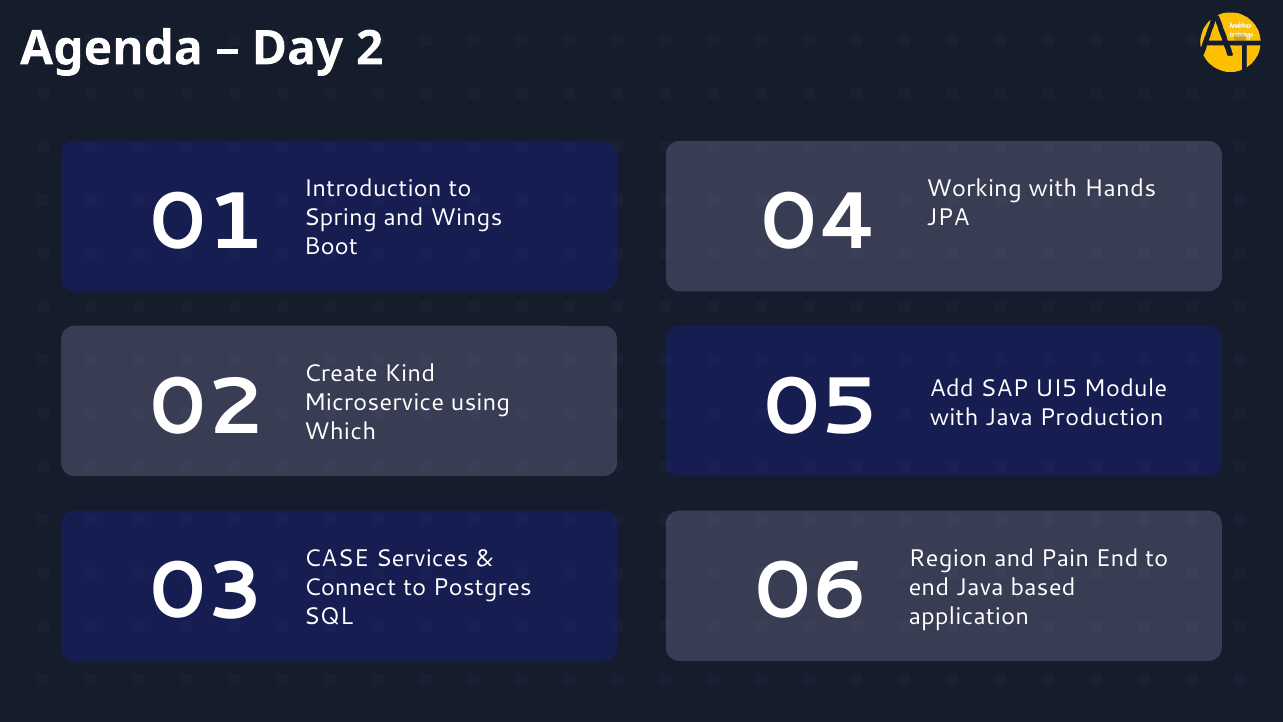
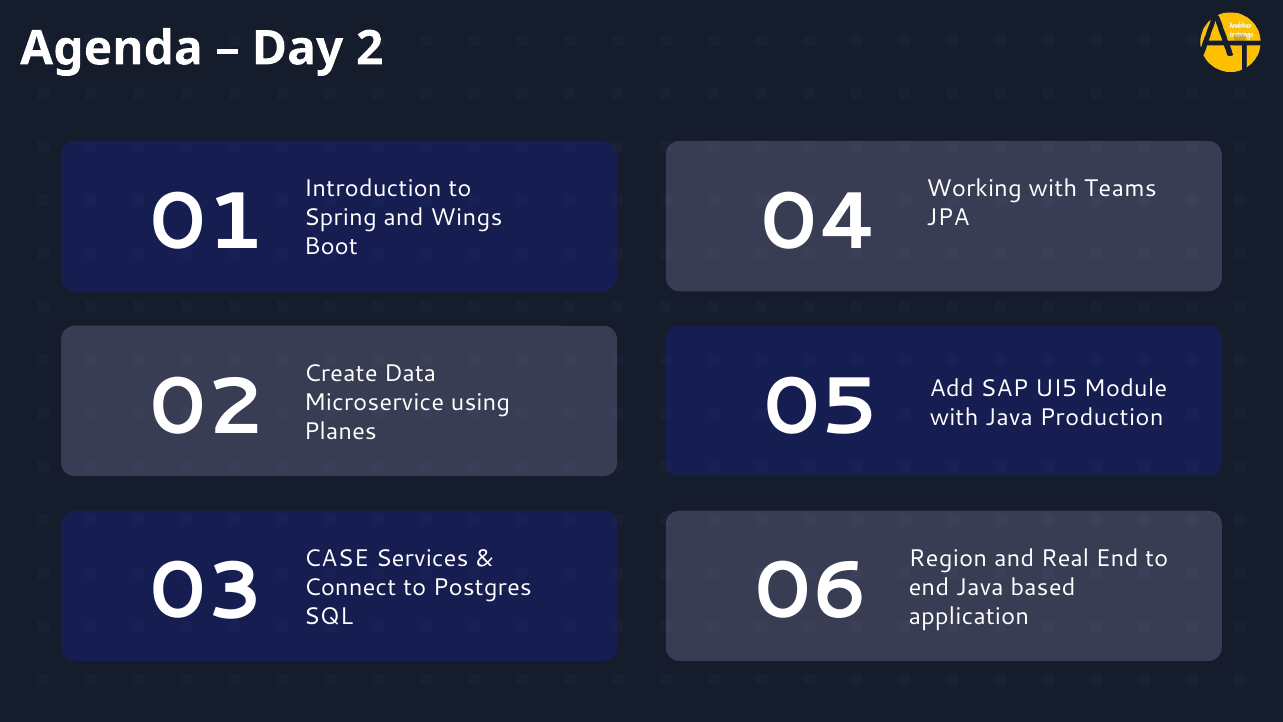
Hands: Hands -> Teams
Kind: Kind -> Data
Which: Which -> Planes
Pain: Pain -> Real
